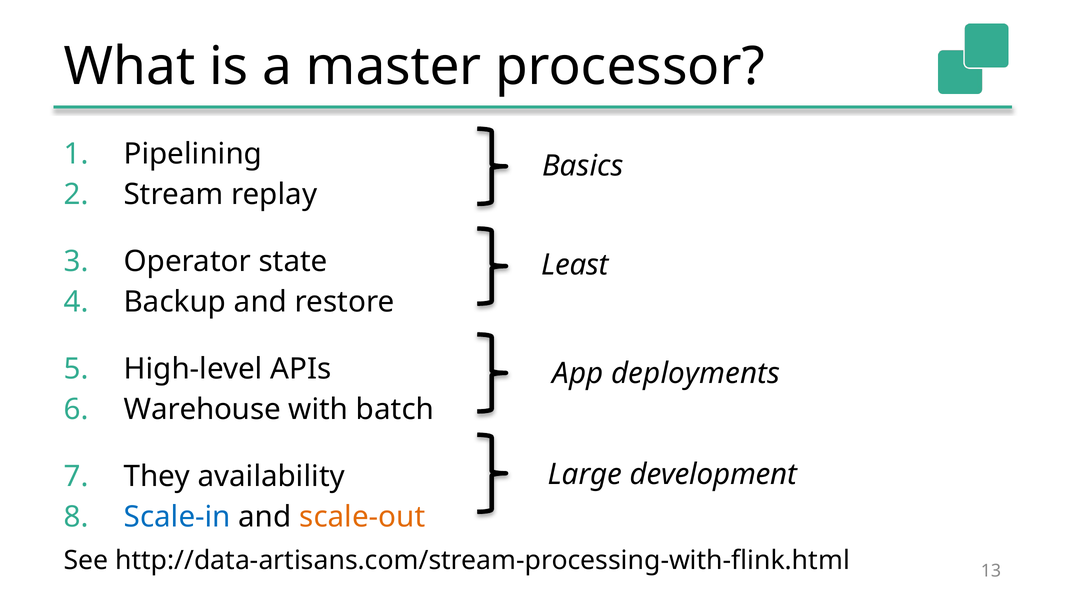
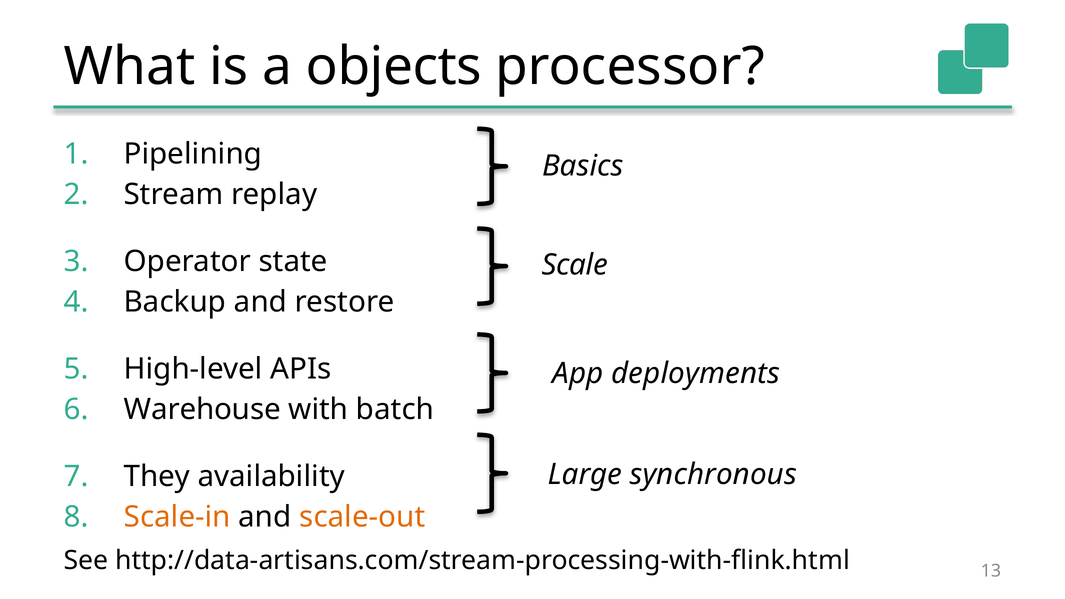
master: master -> objects
Least: Least -> Scale
development: development -> synchronous
Scale-in colour: blue -> orange
